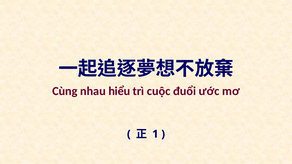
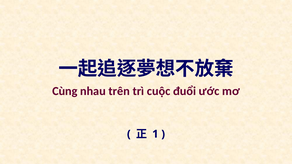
hiểu: hiểu -> trên
